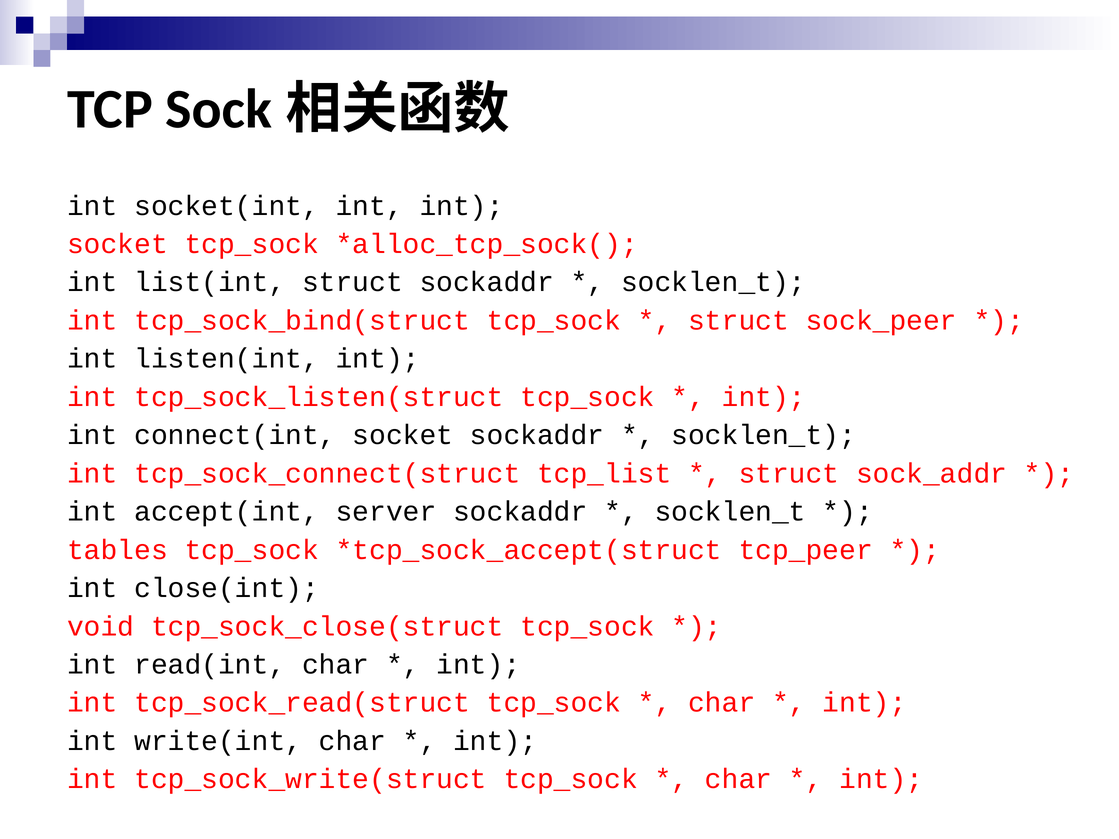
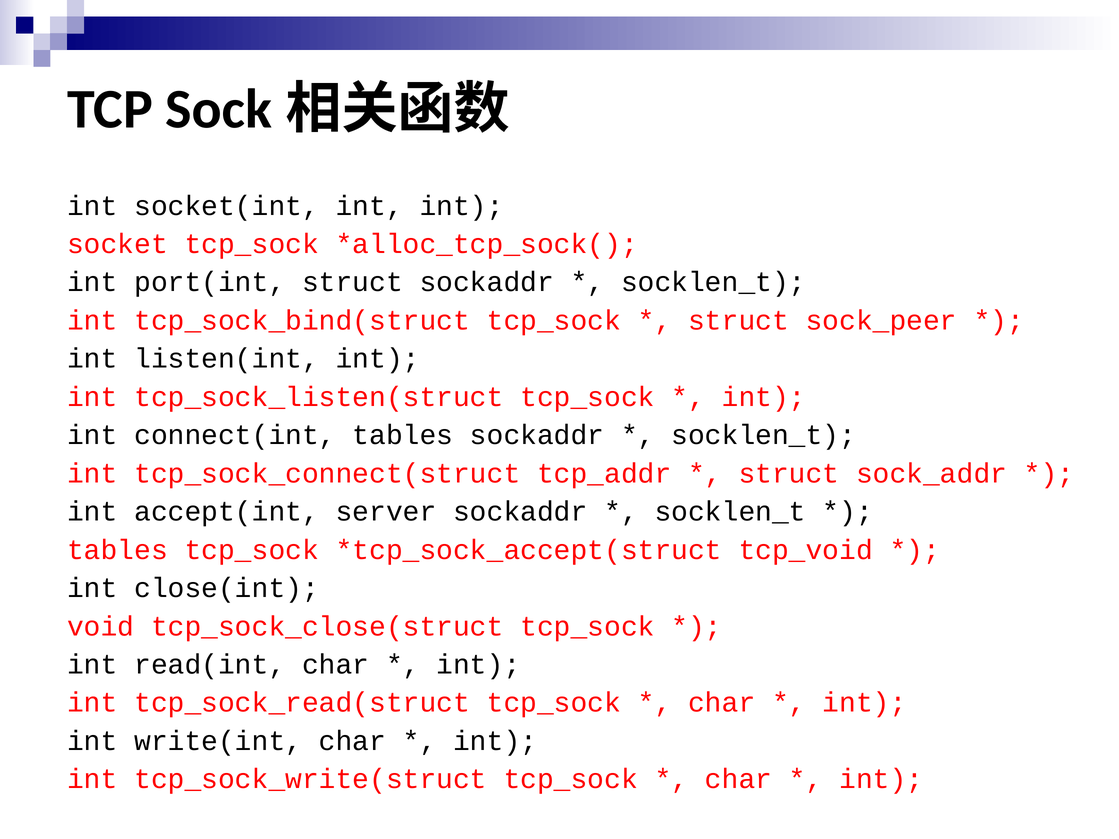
list(int: list(int -> port(int
connect(int socket: socket -> tables
tcp_list: tcp_list -> tcp_addr
tcp_peer: tcp_peer -> tcp_void
